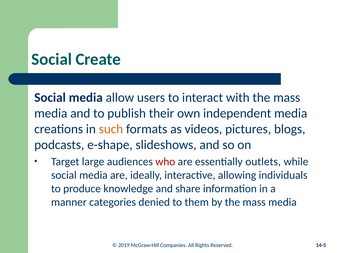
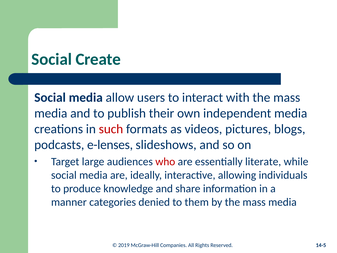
such colour: orange -> red
e-shape: e-shape -> e-lenses
outlets: outlets -> literate
